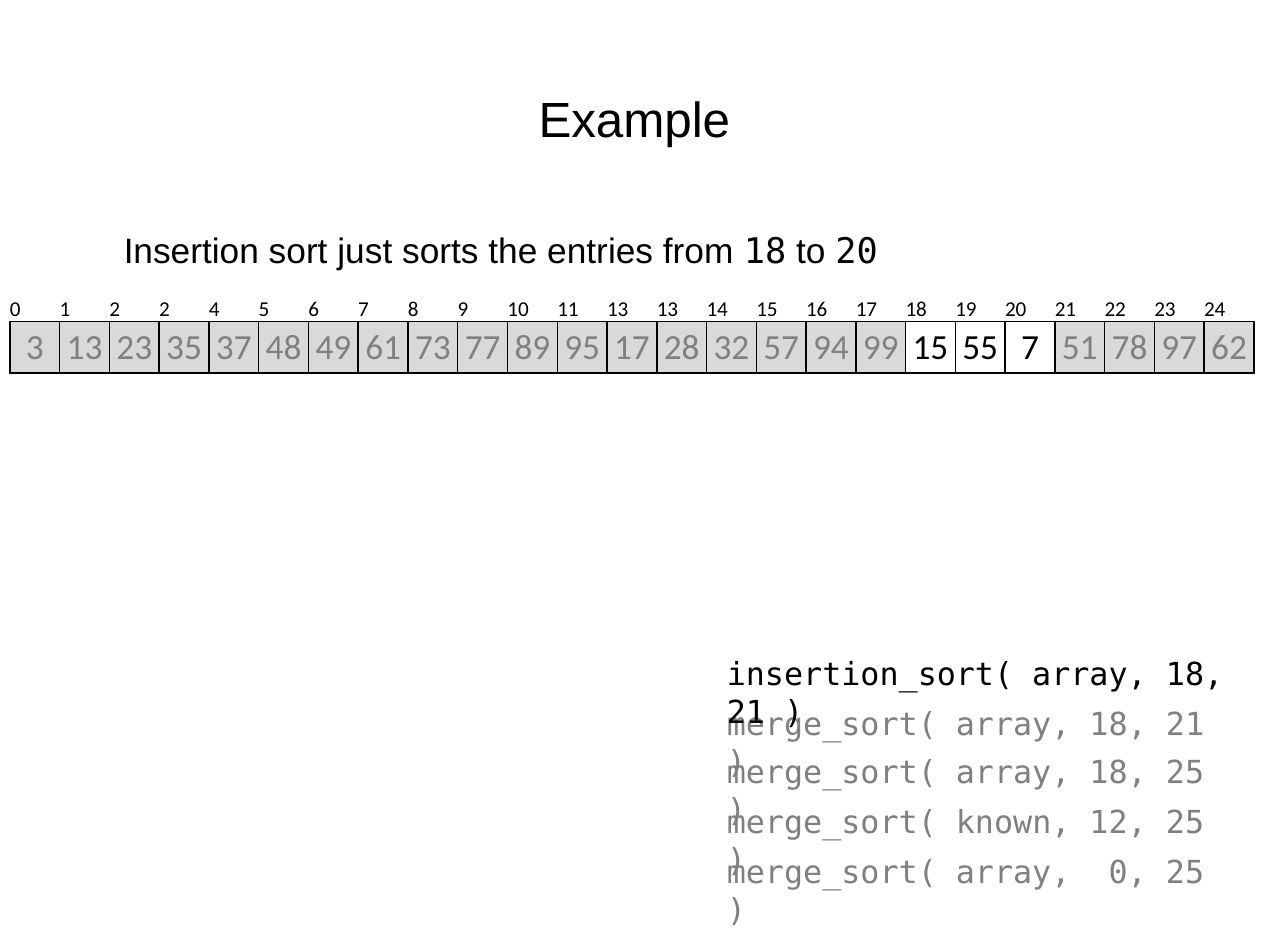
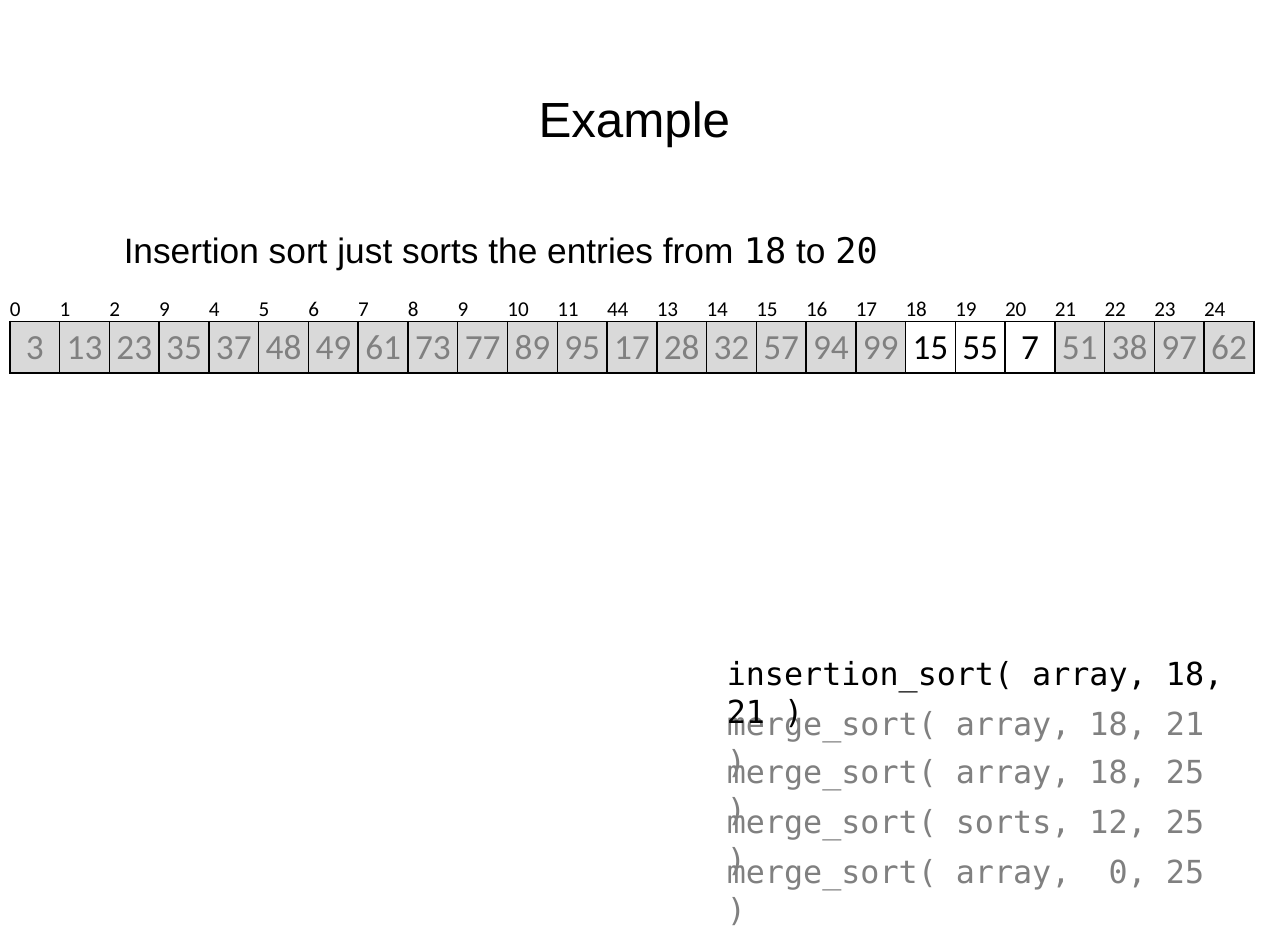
2 2: 2 -> 9
11 13: 13 -> 44
78: 78 -> 38
known at (1013, 823): known -> sorts
